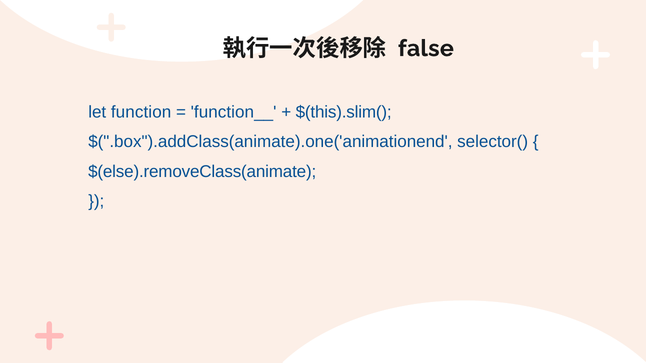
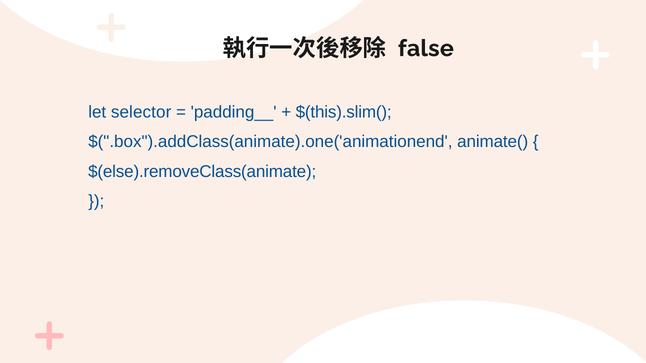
function: function -> selector
function__: function__ -> padding__
selector(: selector( -> animate(
